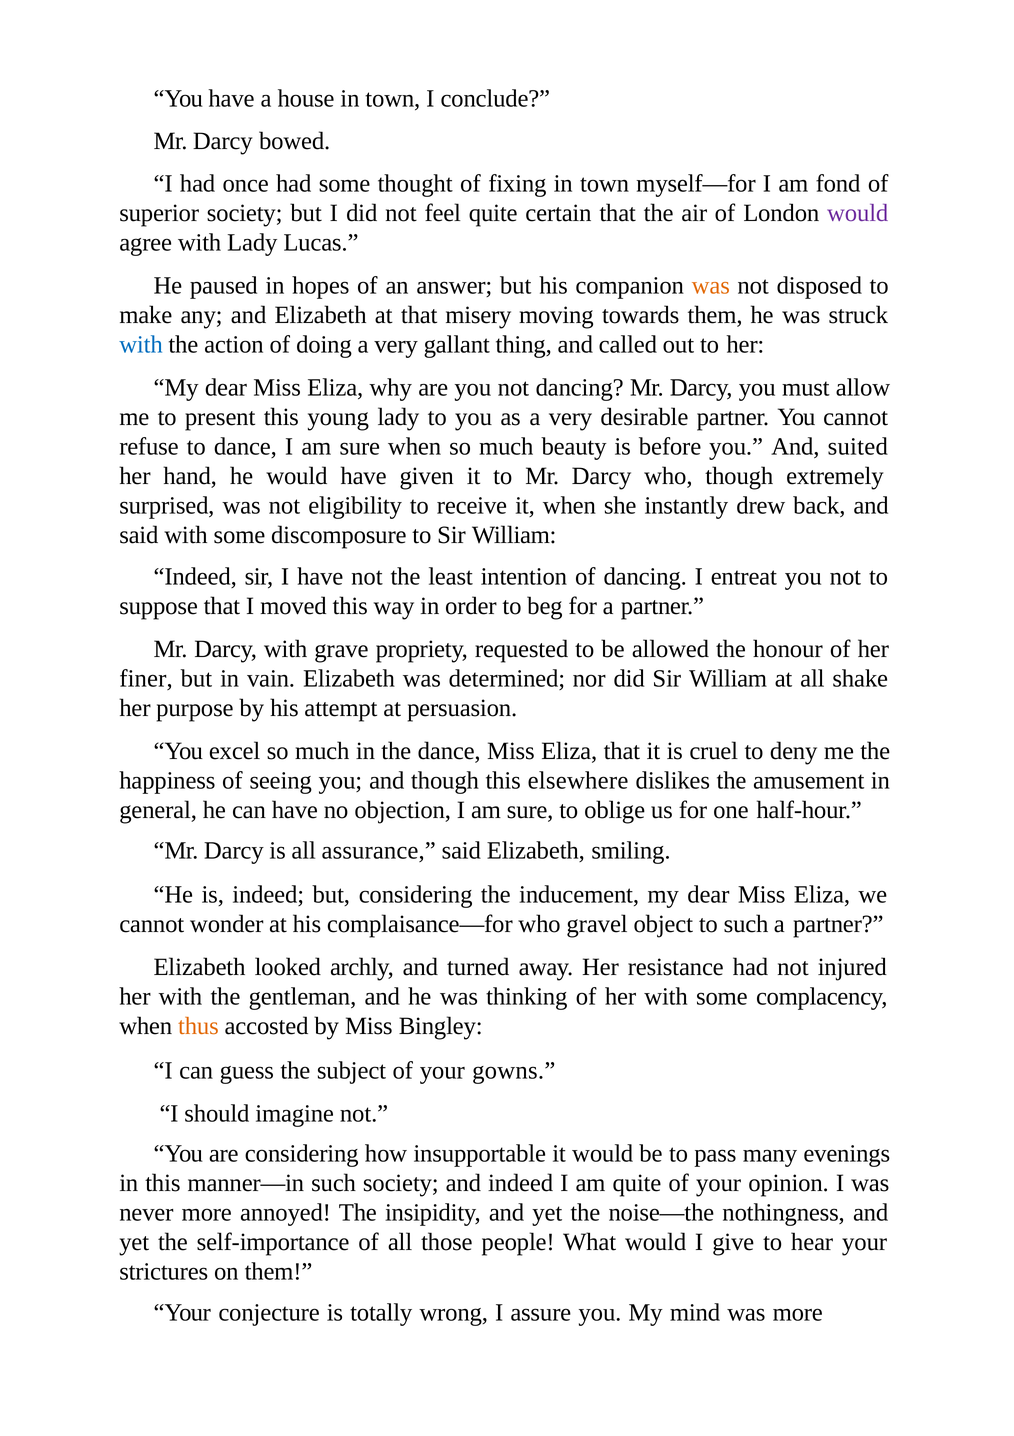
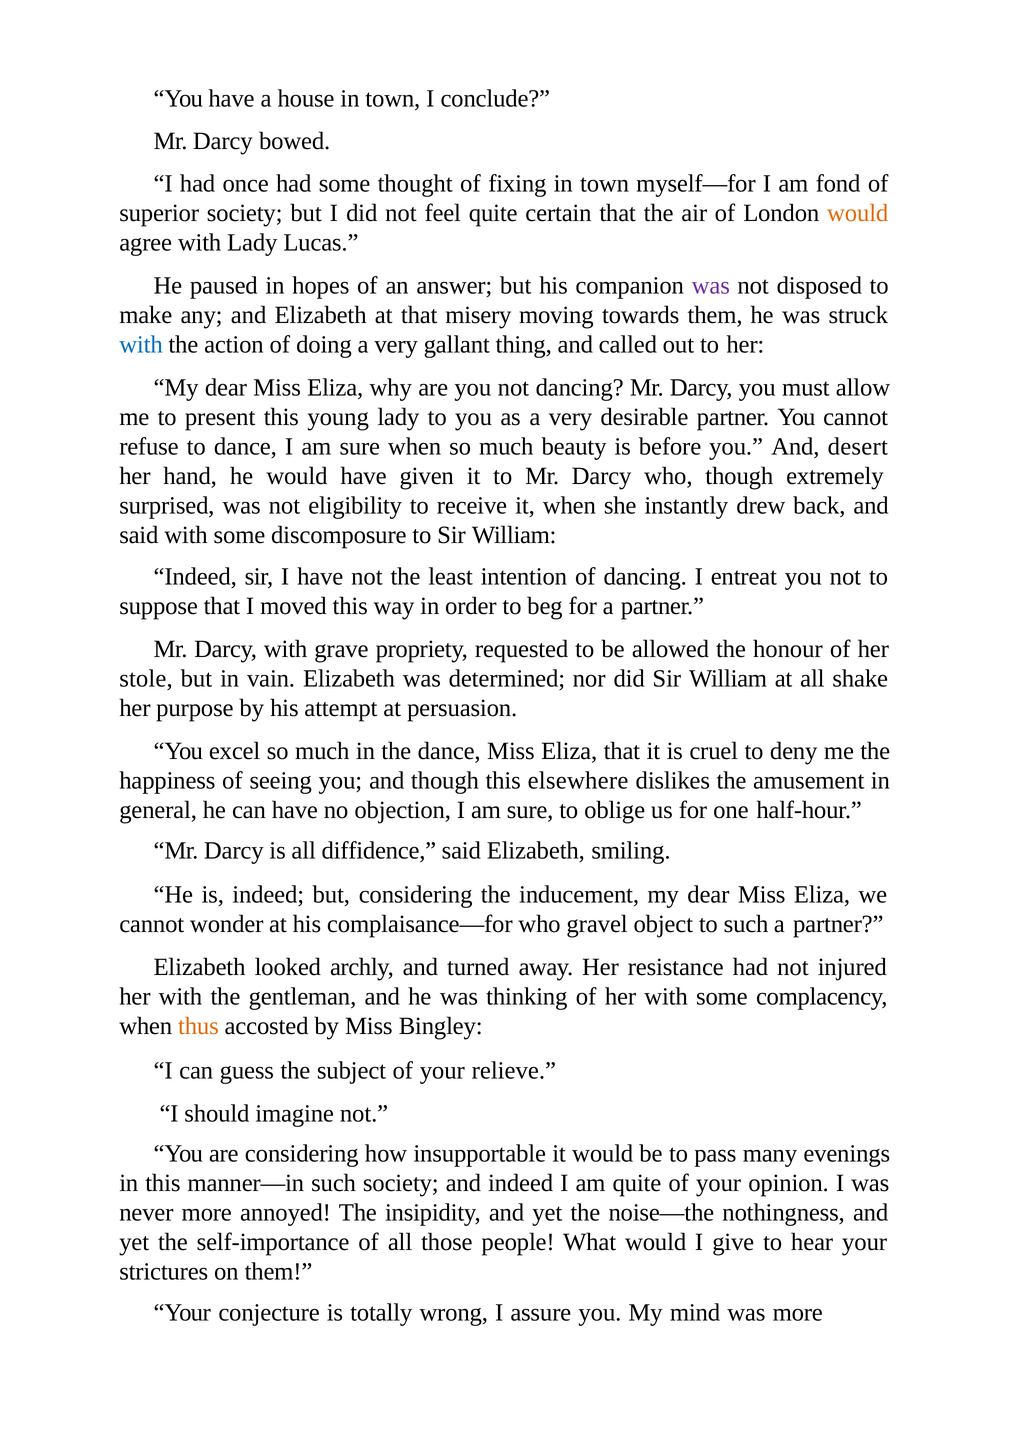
would at (858, 213) colour: purple -> orange
was at (711, 285) colour: orange -> purple
suited: suited -> desert
finer: finer -> stole
assurance: assurance -> diffidence
gowns: gowns -> relieve
